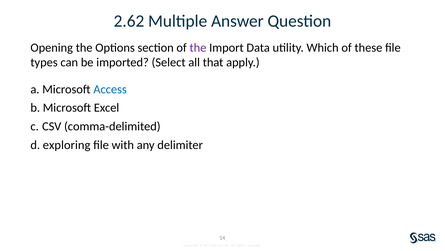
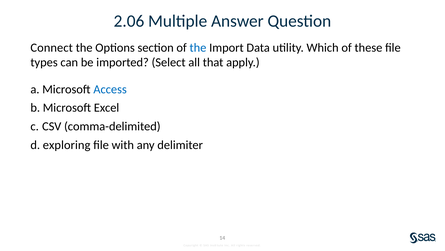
2.62: 2.62 -> 2.06
Opening: Opening -> Connect
the at (198, 47) colour: purple -> blue
